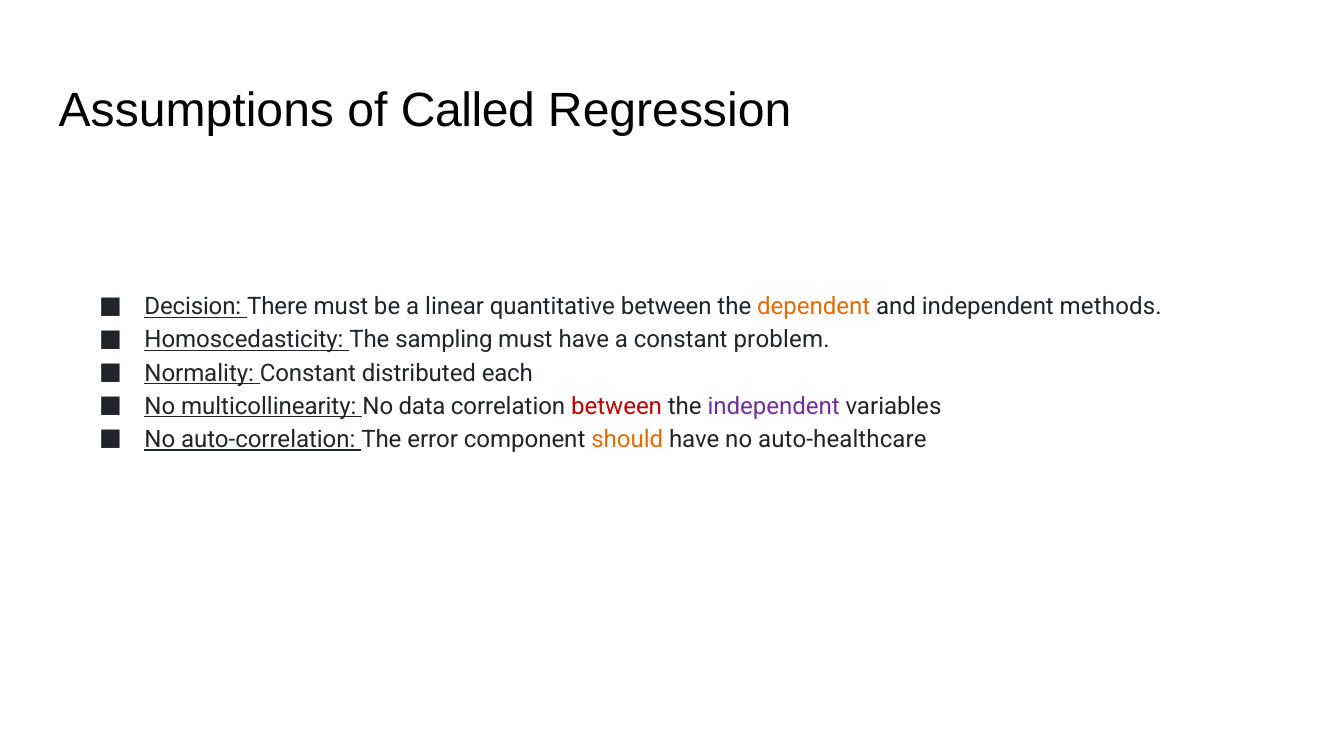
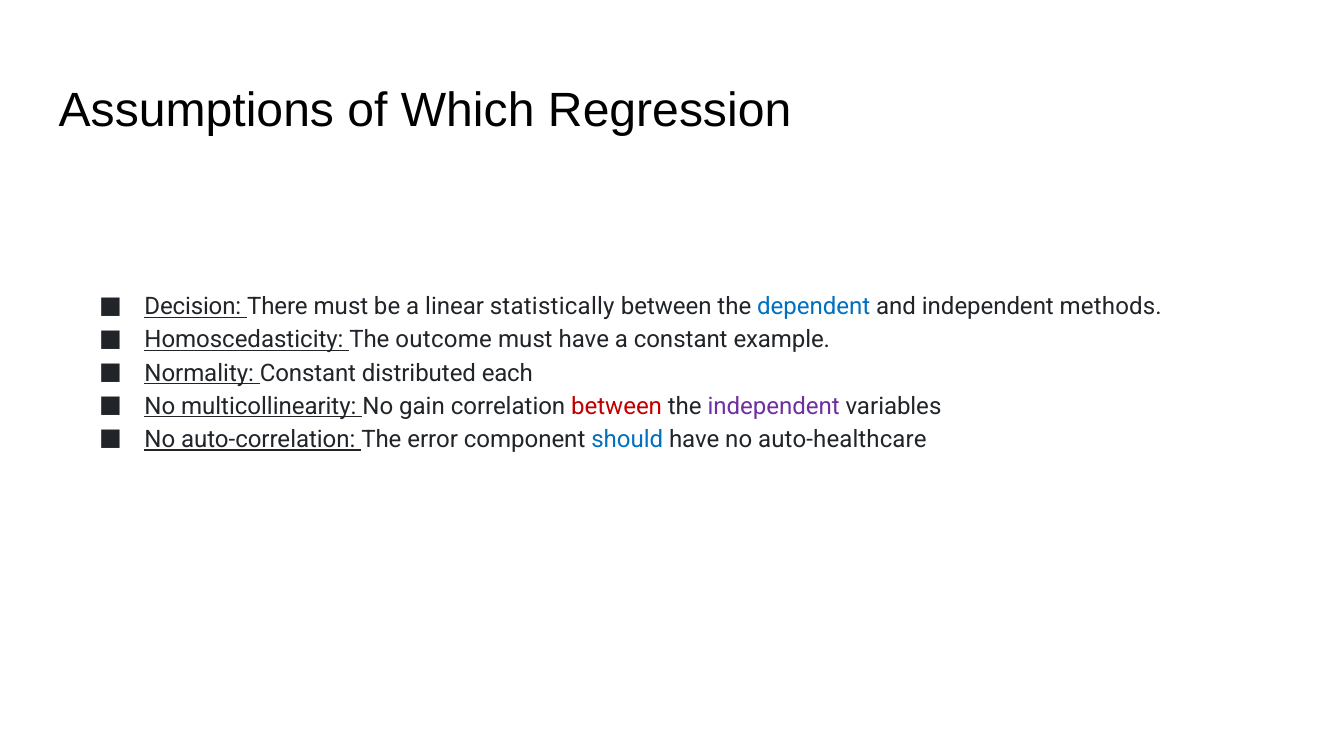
Called: Called -> Which
quantitative: quantitative -> statistically
dependent colour: orange -> blue
sampling: sampling -> outcome
problem: problem -> example
data: data -> gain
should colour: orange -> blue
